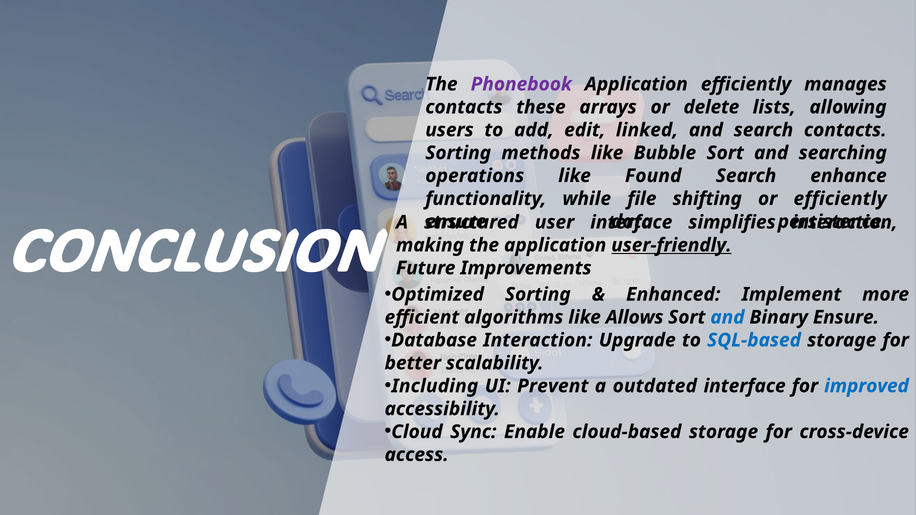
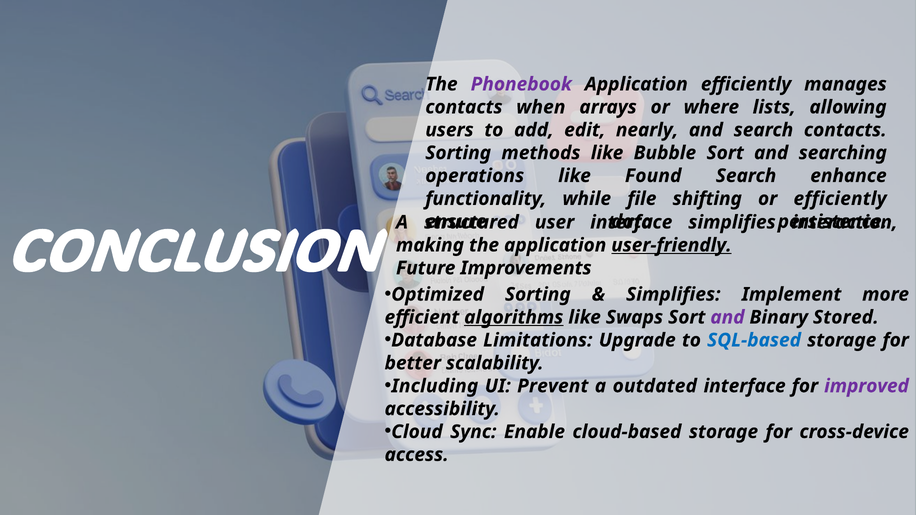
these: these -> when
delete: delete -> where
linked: linked -> nearly
Enhanced at (673, 295): Enhanced -> Simplifies
algorithms underline: none -> present
Allows: Allows -> Swaps
and at (727, 317) colour: blue -> purple
Binary Ensure: Ensure -> Stored
Database Interaction: Interaction -> Limitations
improved colour: blue -> purple
